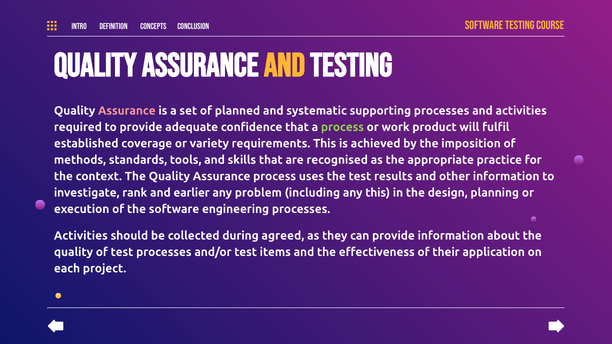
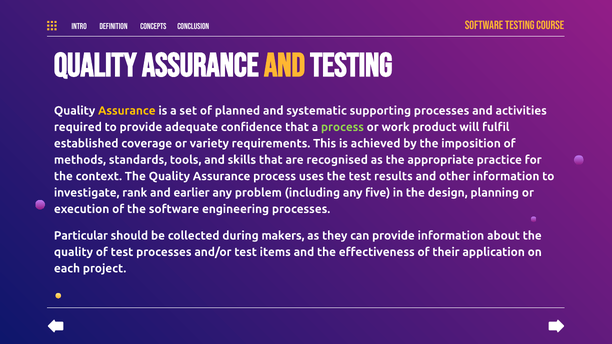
Assurance at (127, 111) colour: pink -> yellow
any this: this -> five
Activities at (81, 236): Activities -> Particular
agreed: agreed -> makers
